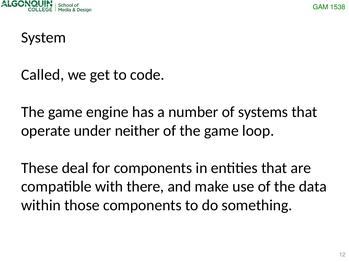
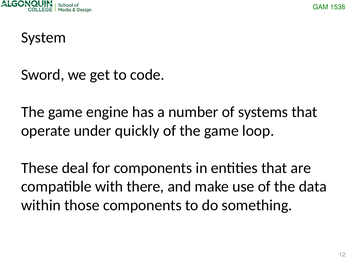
Called: Called -> Sword
neither: neither -> quickly
